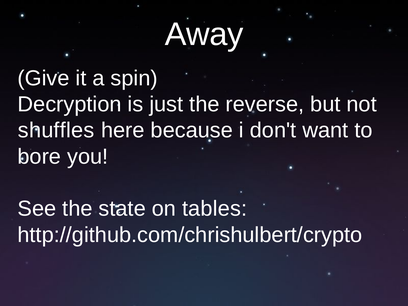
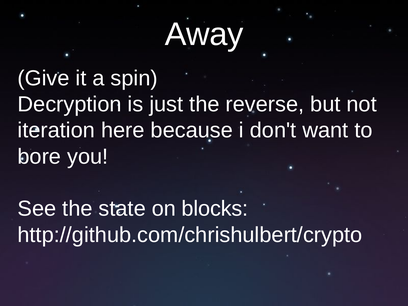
shuffles: shuffles -> iteration
tables: tables -> blocks
